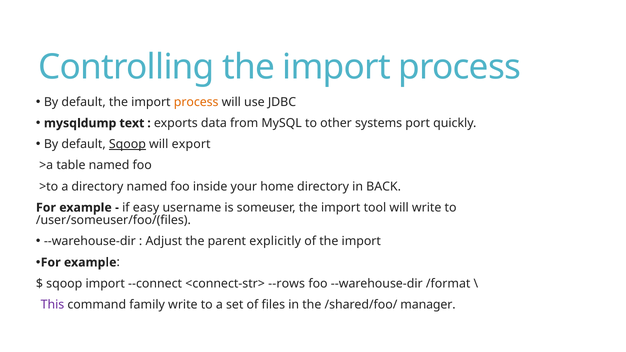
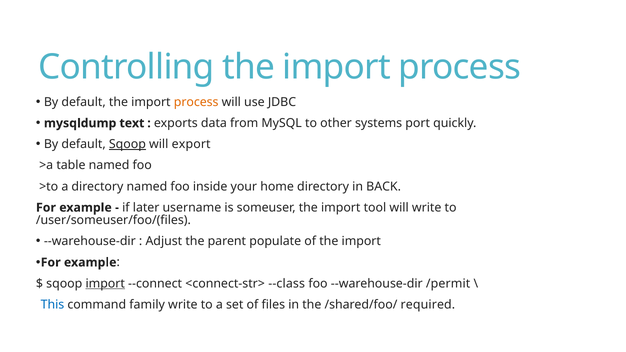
easy: easy -> later
explicitly: explicitly -> populate
import at (105, 284) underline: none -> present
--rows: --rows -> --class
/format: /format -> /permit
This colour: purple -> blue
manager: manager -> required
